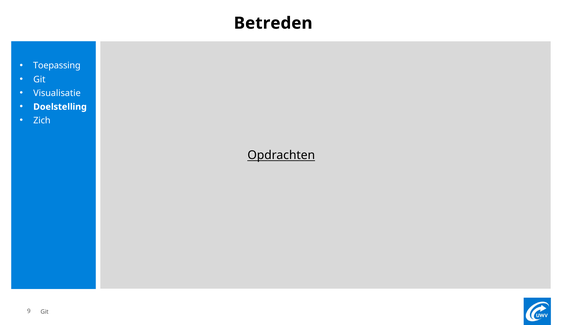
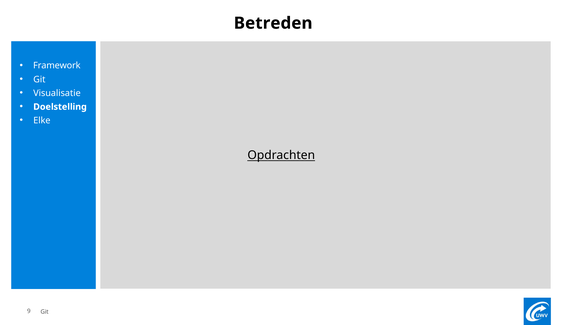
Toepassing: Toepassing -> Framework
Zich: Zich -> Elke
